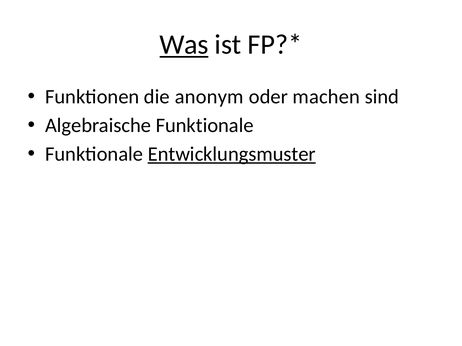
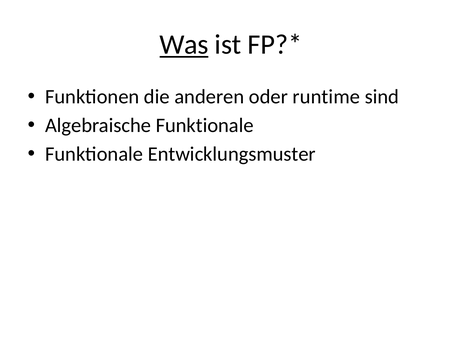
anonym: anonym -> anderen
machen: machen -> runtime
Entwicklungsmuster underline: present -> none
